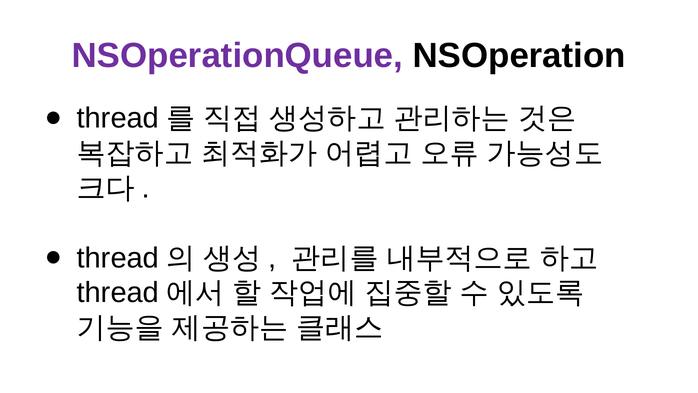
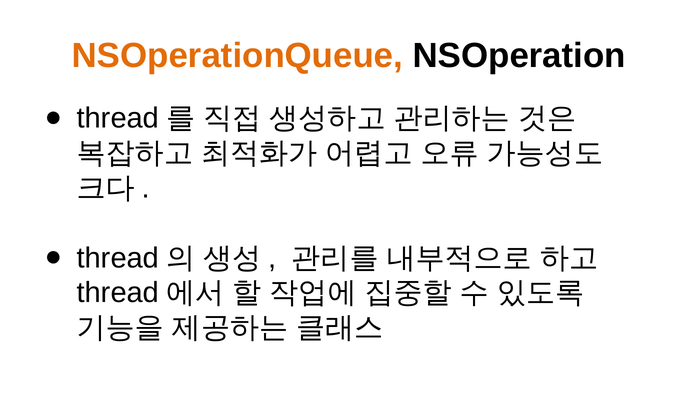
NSOperationQueue colour: purple -> orange
